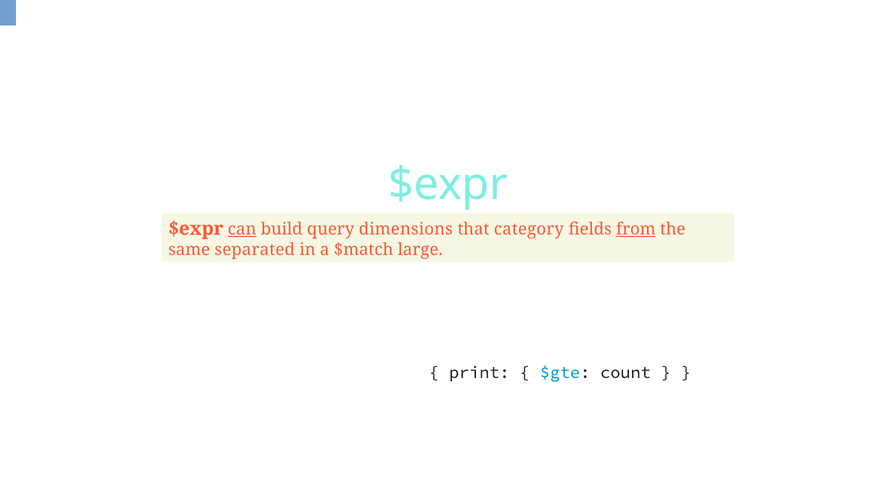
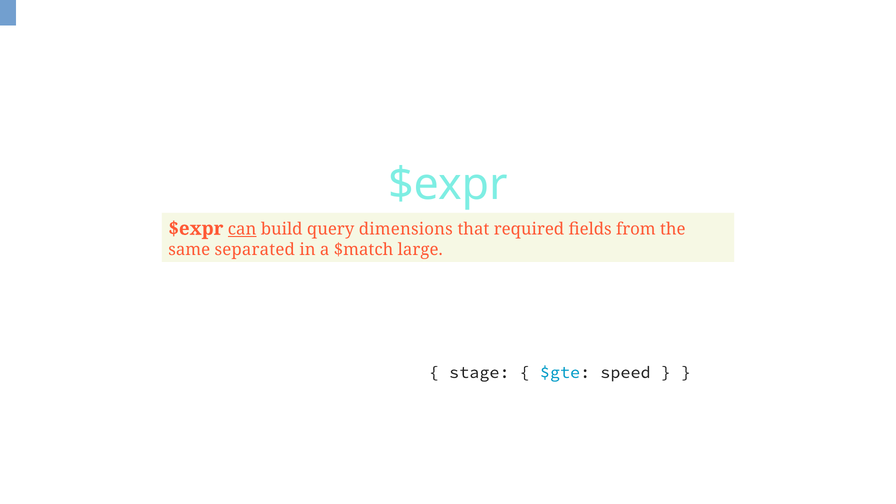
category: category -> required
from underline: present -> none
print: print -> stage
count: count -> speed
